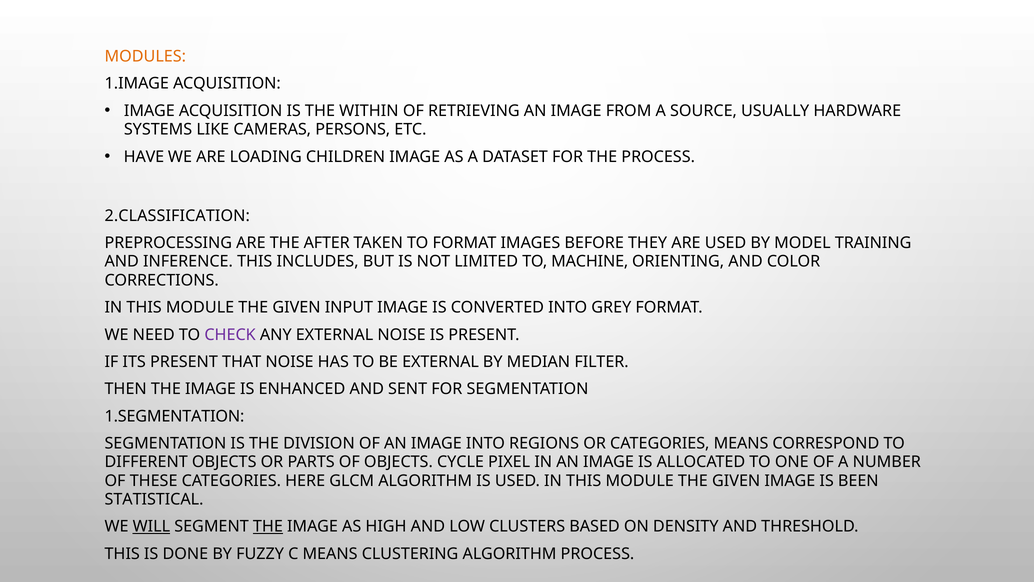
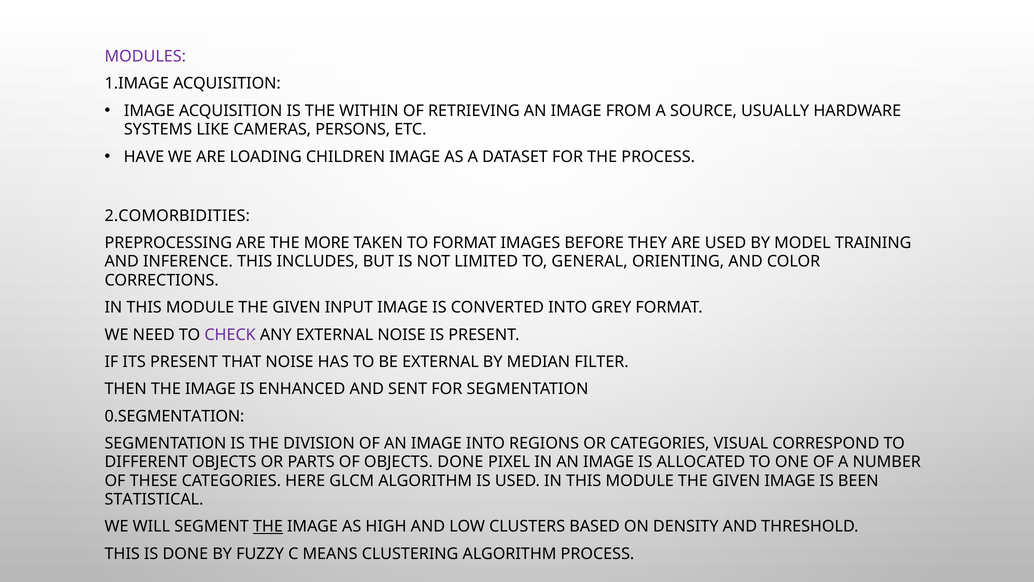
MODULES colour: orange -> purple
2.CLASSIFICATION: 2.CLASSIFICATION -> 2.COMORBIDITIES
AFTER: AFTER -> MORE
MACHINE: MACHINE -> GENERAL
1.SEGMENTATION: 1.SEGMENTATION -> 0.SEGMENTATION
CATEGORIES MEANS: MEANS -> VISUAL
OBJECTS CYCLE: CYCLE -> DONE
WILL underline: present -> none
